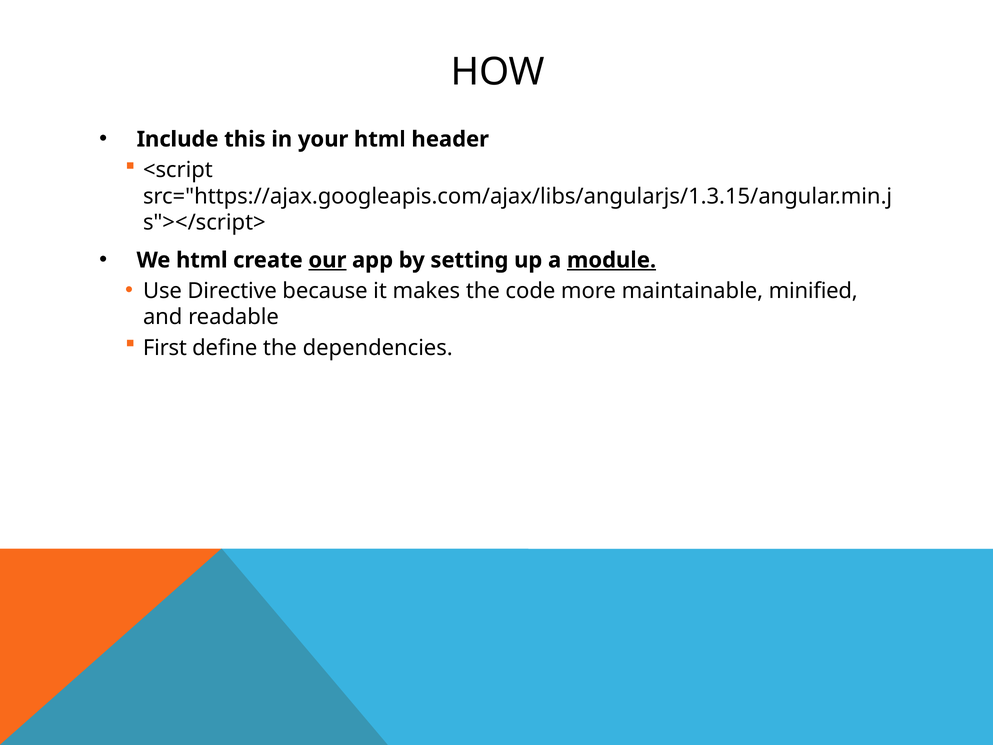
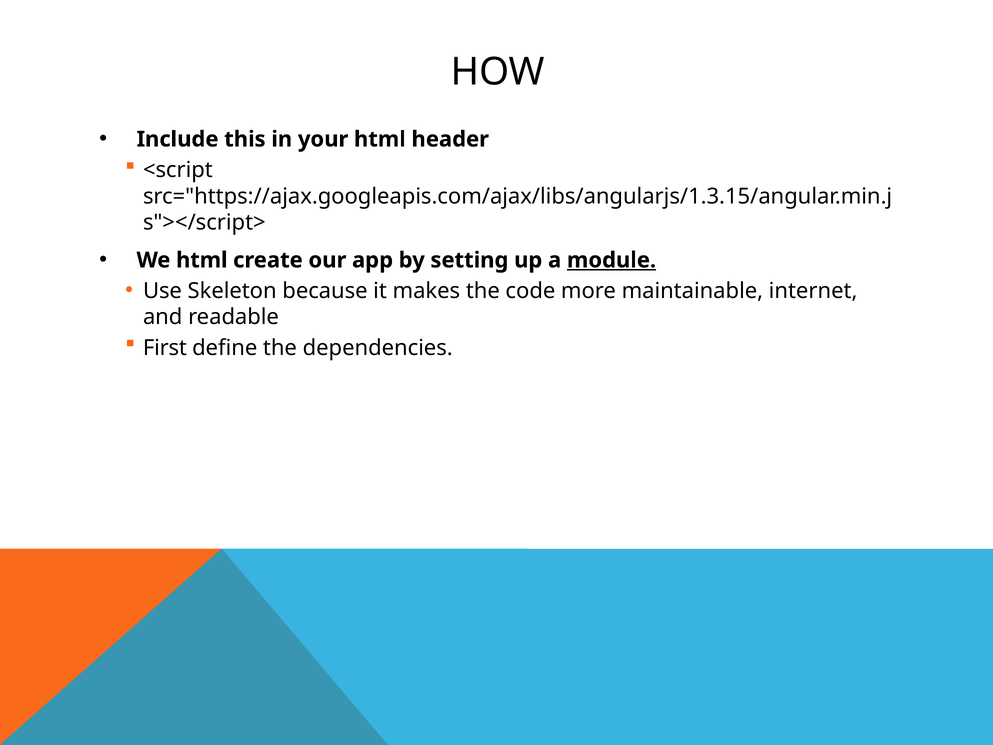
our underline: present -> none
Directive: Directive -> Skeleton
minified: minified -> internet
